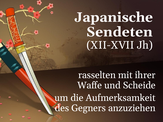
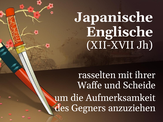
Sendeten: Sendeten -> Englische
